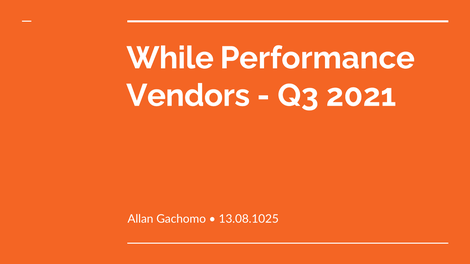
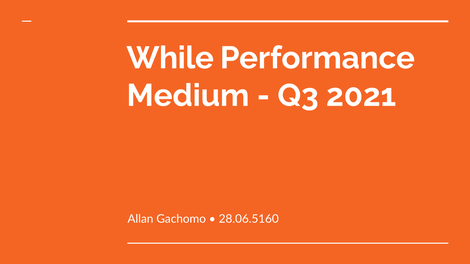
Vendors: Vendors -> Medium
13.08.1025: 13.08.1025 -> 28.06.5160
